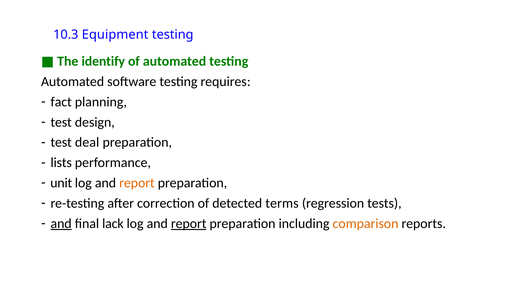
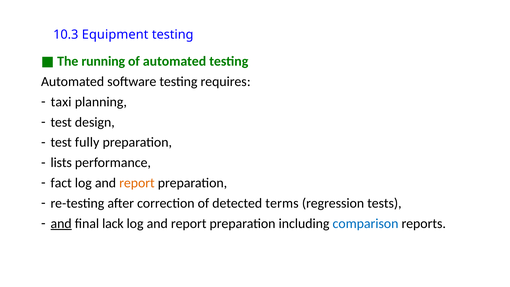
identify: identify -> running
fact: fact -> taxi
deal: deal -> fully
unit: unit -> fact
report at (189, 223) underline: present -> none
comparison colour: orange -> blue
